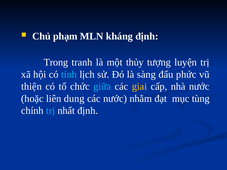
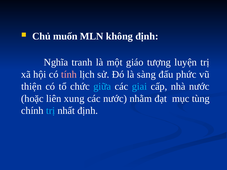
phạm: phạm -> muốn
kháng: kháng -> không
Trong: Trong -> Nghĩa
thủy: thủy -> giáo
tính colour: light blue -> pink
giai colour: yellow -> light blue
dung: dung -> xung
